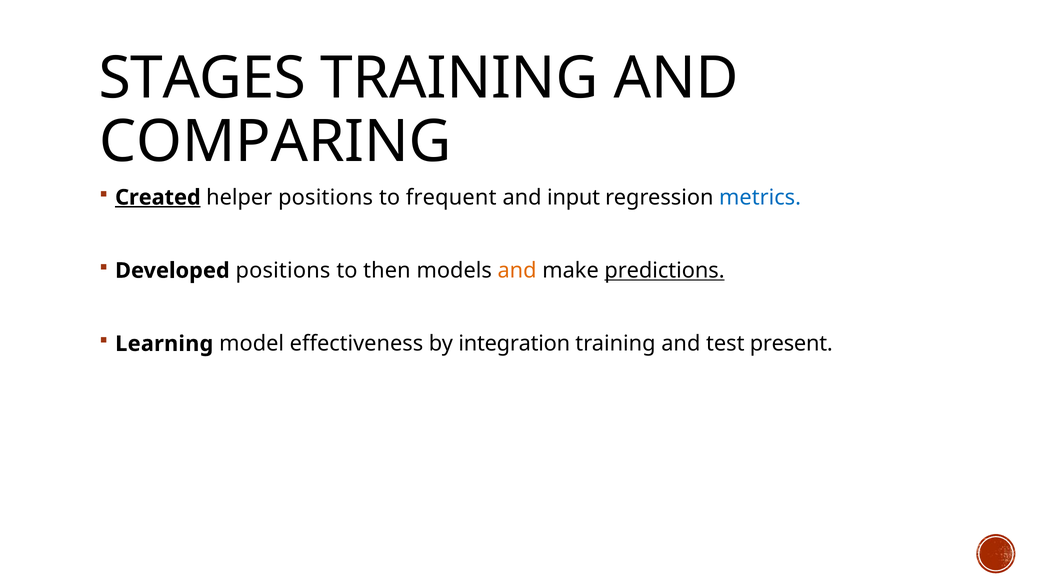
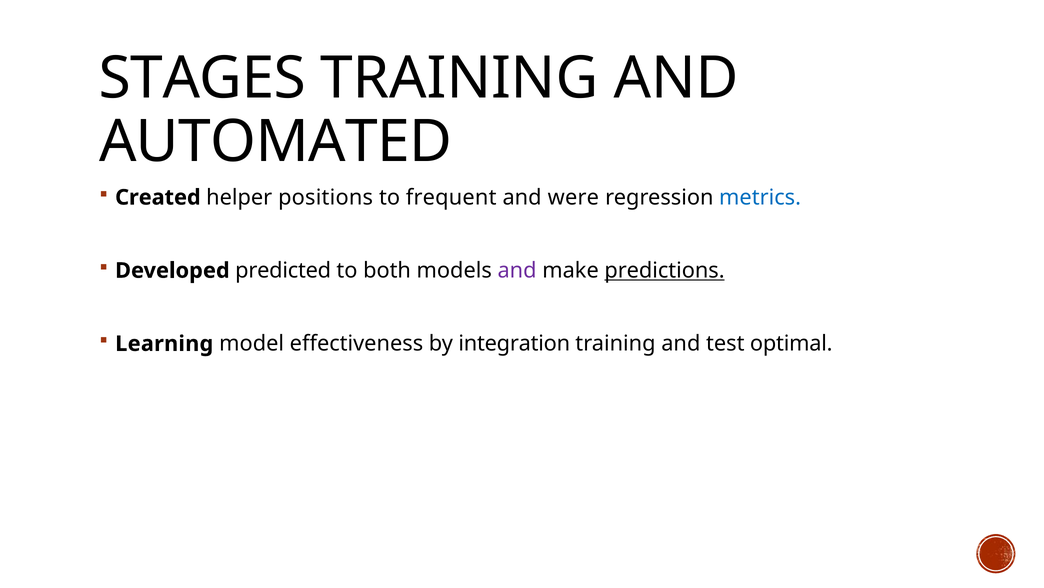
COMPARING: COMPARING -> AUTOMATED
Created underline: present -> none
input: input -> were
Developed positions: positions -> predicted
then: then -> both
and at (517, 270) colour: orange -> purple
present: present -> optimal
